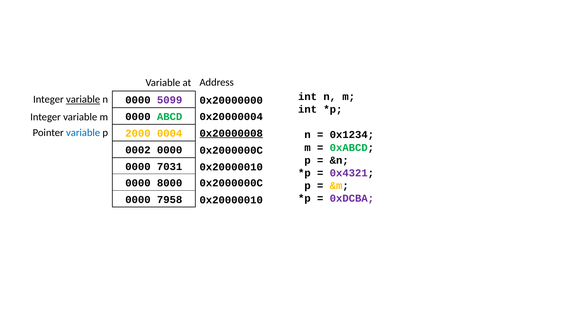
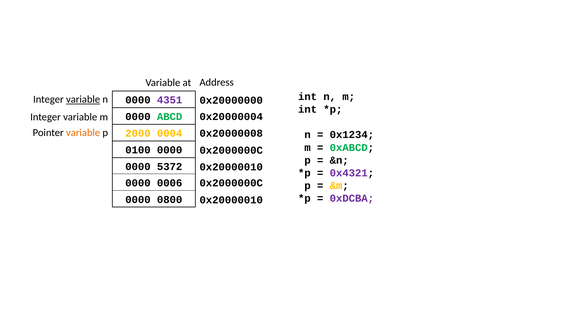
5099: 5099 -> 4351
variable at (83, 133) colour: blue -> orange
0x20000008 underline: present -> none
0002: 0002 -> 0100
7031: 7031 -> 5372
8000: 8000 -> 0006
7958: 7958 -> 0800
